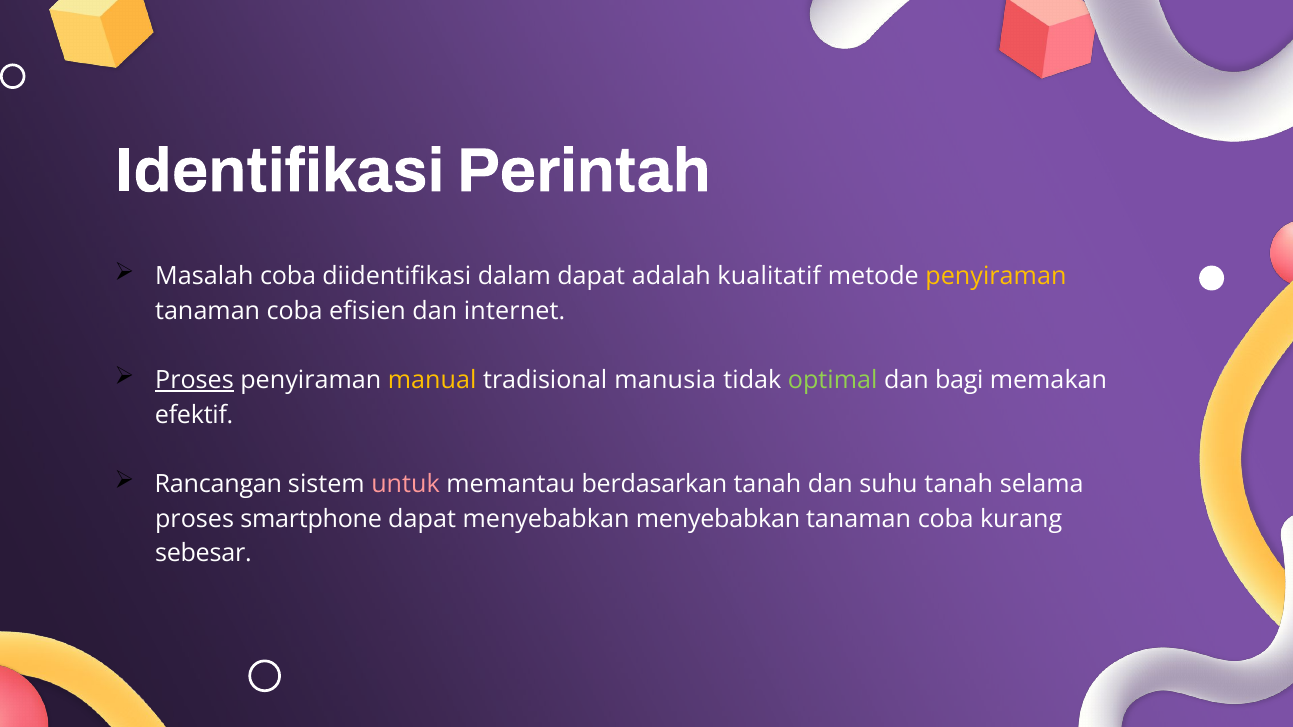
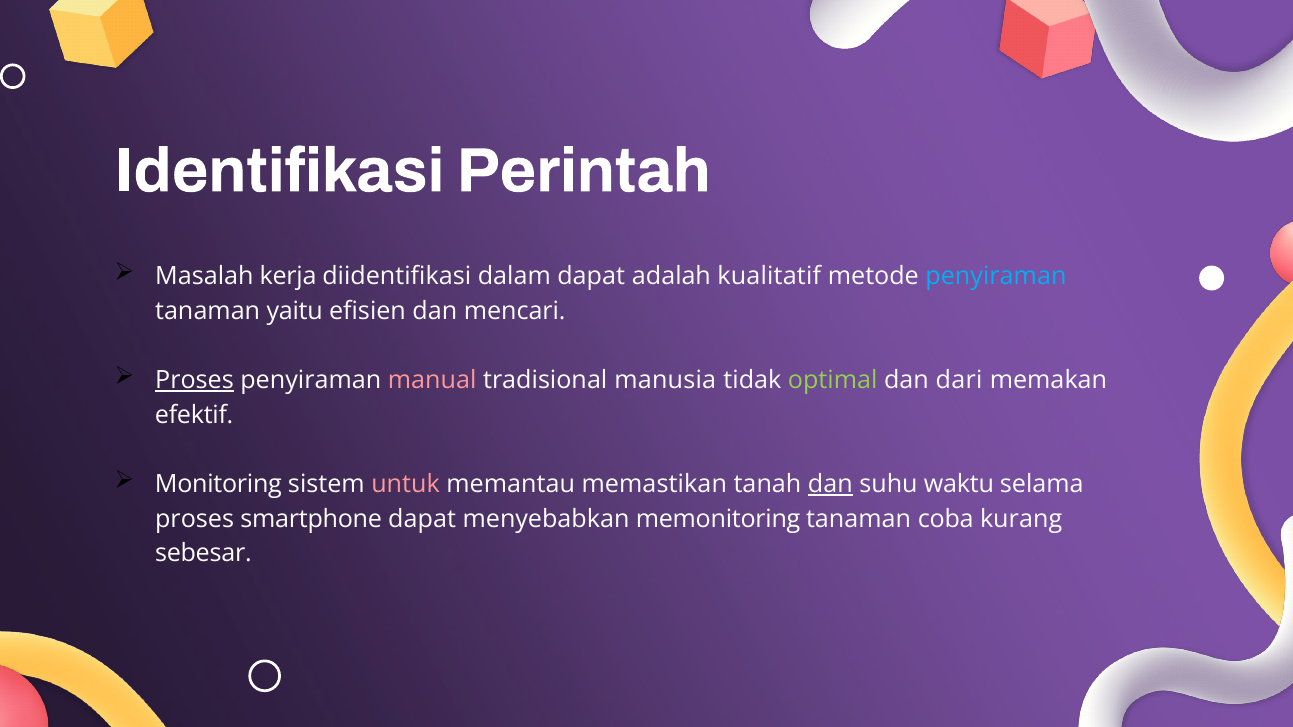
Masalah coba: coba -> kerja
penyiraman at (996, 276) colour: yellow -> light blue
coba at (295, 311): coba -> yaitu
internet: internet -> mencari
manual colour: yellow -> pink
bagi: bagi -> dari
Rancangan: Rancangan -> Monitoring
berdasarkan: berdasarkan -> memastikan
dan at (830, 484) underline: none -> present
suhu tanah: tanah -> waktu
menyebabkan menyebabkan: menyebabkan -> memonitoring
